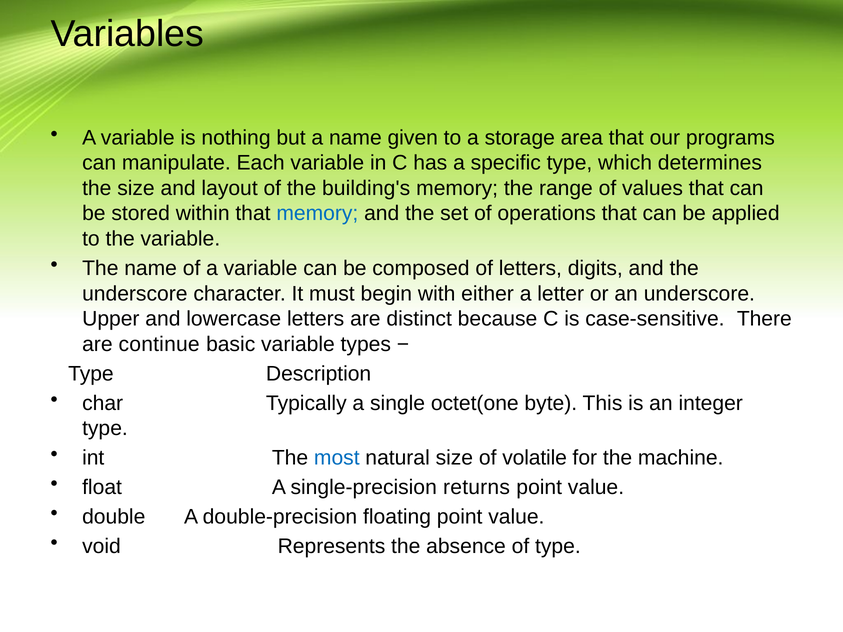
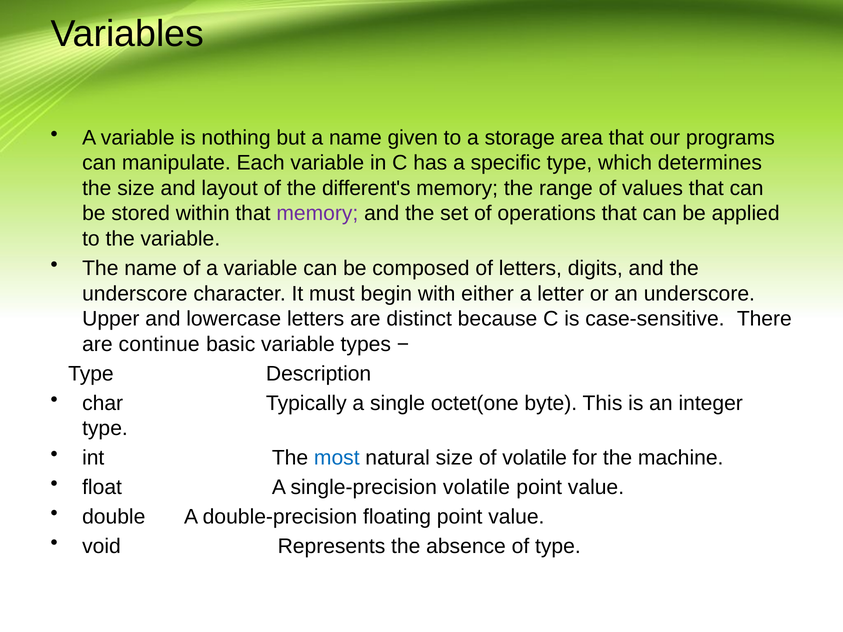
building's: building's -> different's
memory at (317, 214) colour: blue -> purple
single-precision returns: returns -> volatile
